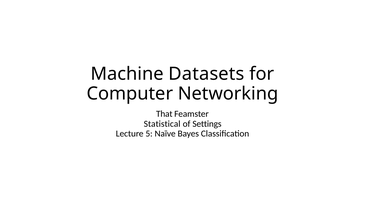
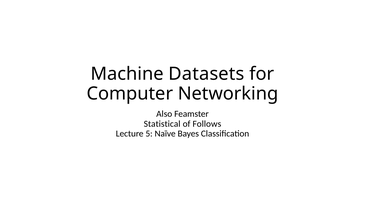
That: That -> Also
Settings: Settings -> Follows
